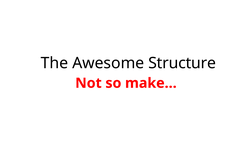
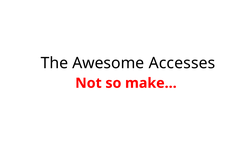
Structure: Structure -> Accesses
